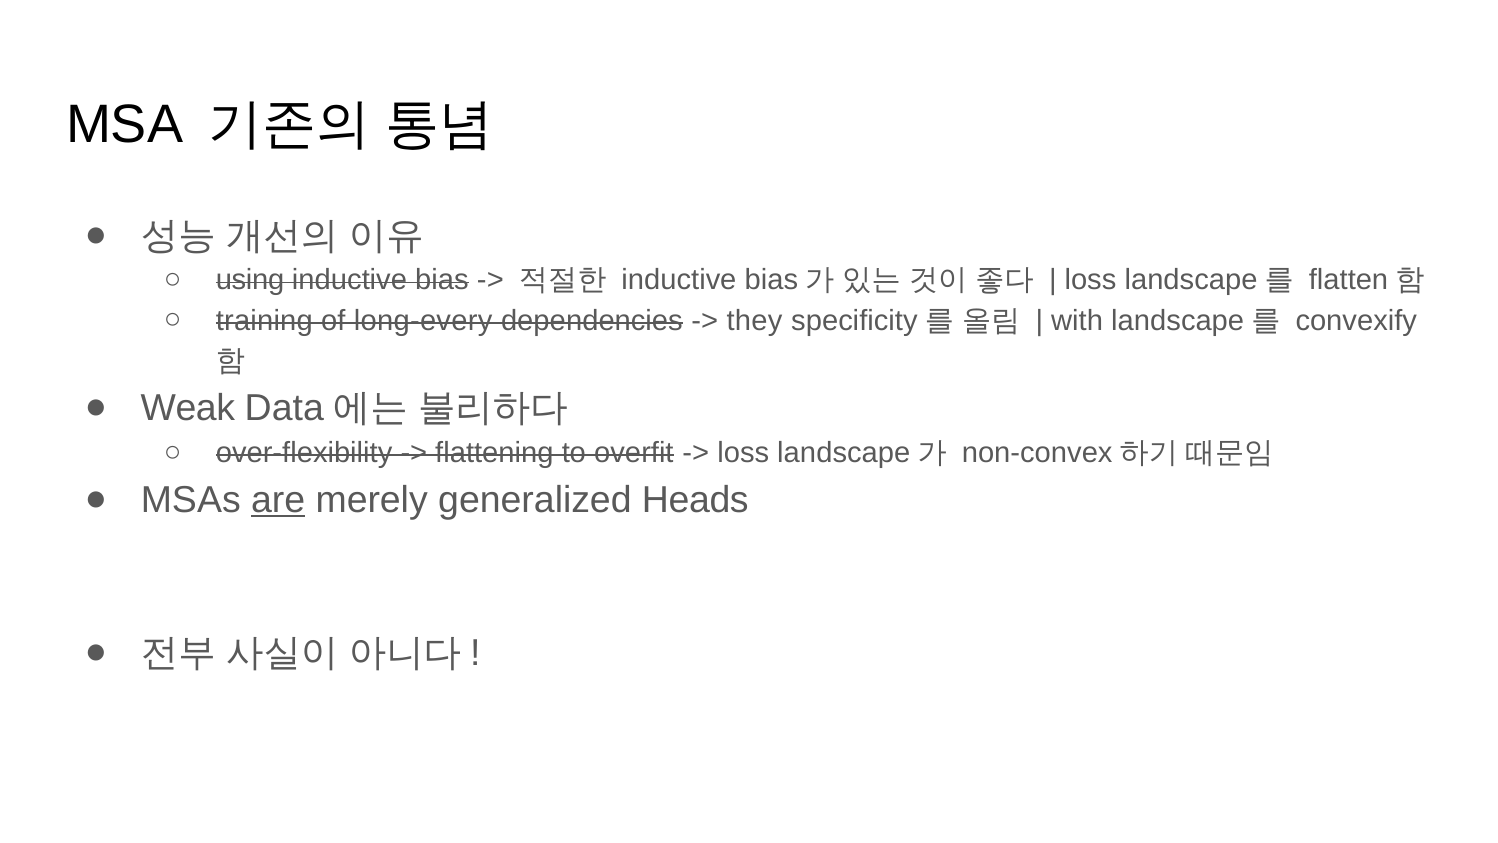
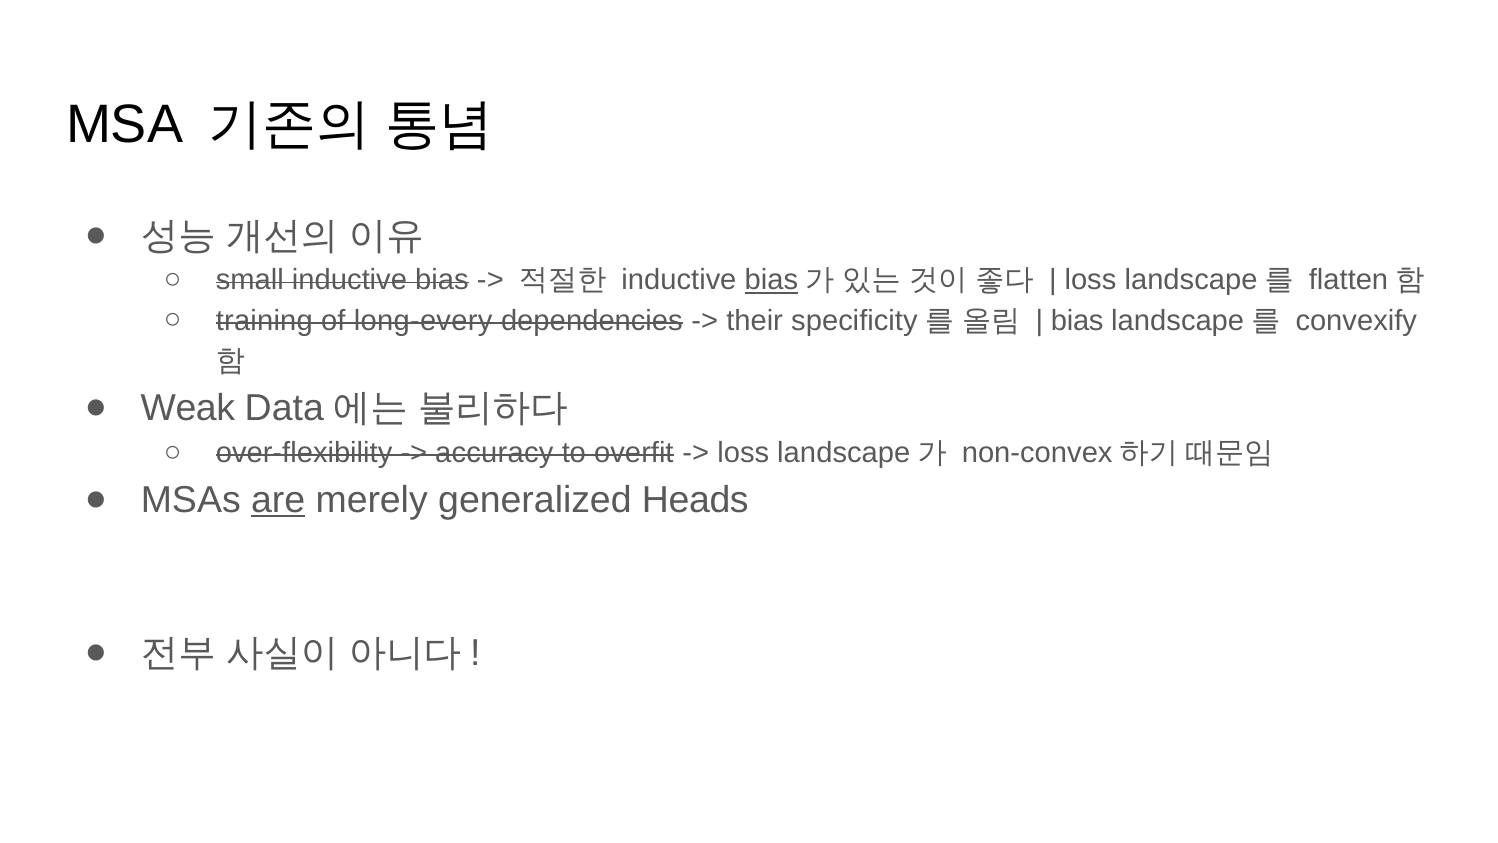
using: using -> small
bias at (771, 280) underline: none -> present
they: they -> their
with at (1077, 321): with -> bias
flattening: flattening -> accuracy
